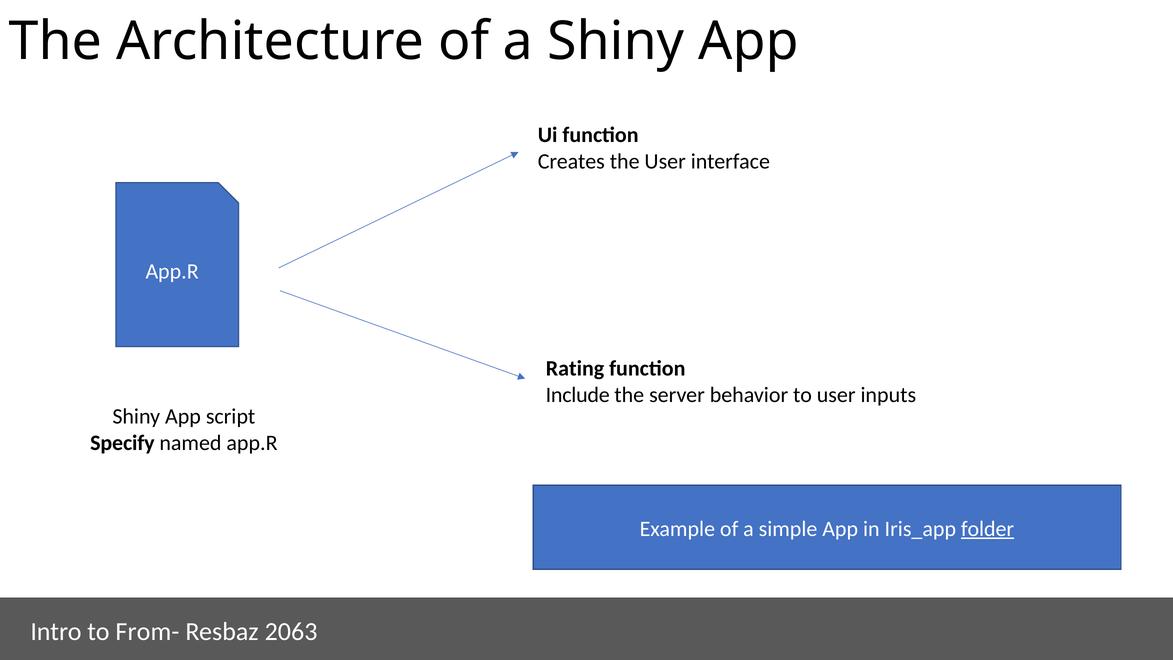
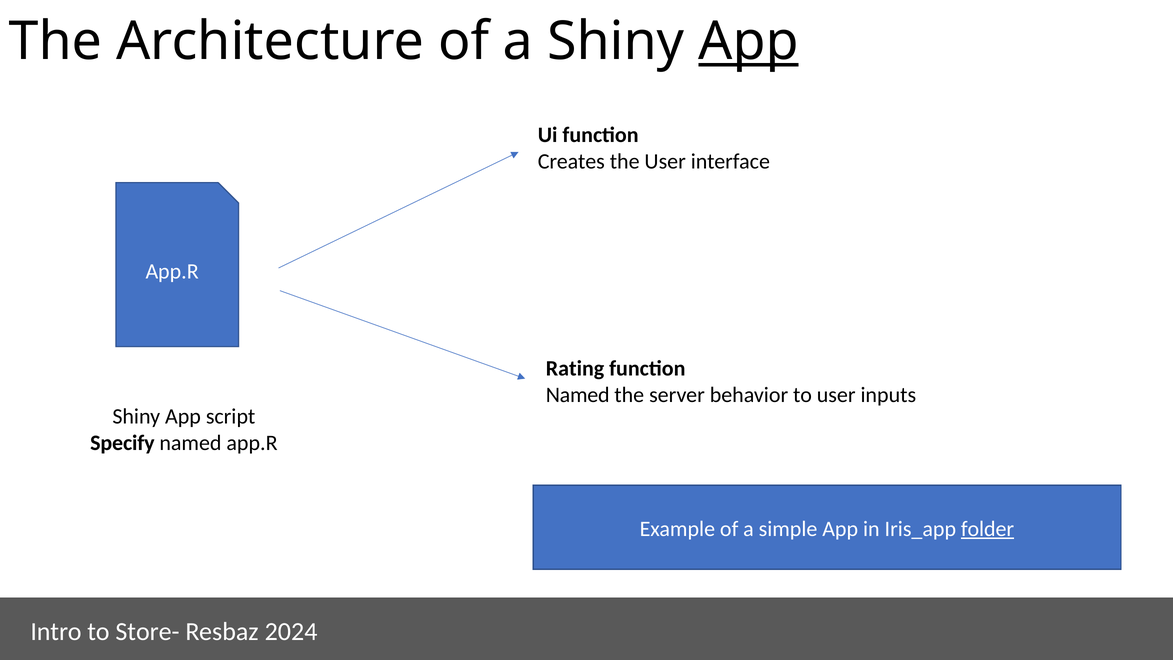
App at (748, 42) underline: none -> present
Include at (578, 395): Include -> Named
From-: From- -> Store-
2063: 2063 -> 2024
